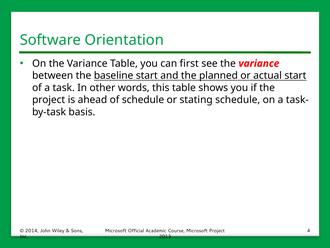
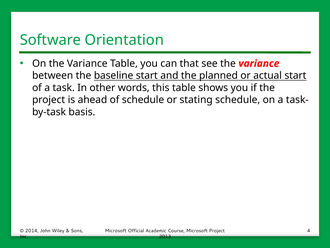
first: first -> that
